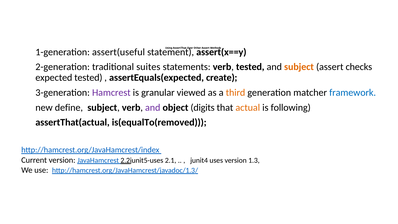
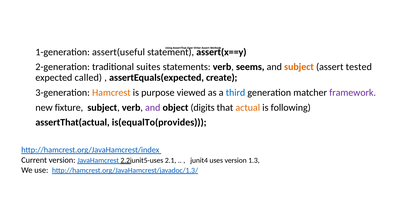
verb tested: tested -> seems
checks: checks -> tested
expected tested: tested -> called
Hamcrest colour: purple -> orange
granular: granular -> purpose
third colour: orange -> blue
framework colour: blue -> purple
define: define -> fixture
is(equalTo(removed: is(equalTo(removed -> is(equalTo(provides
